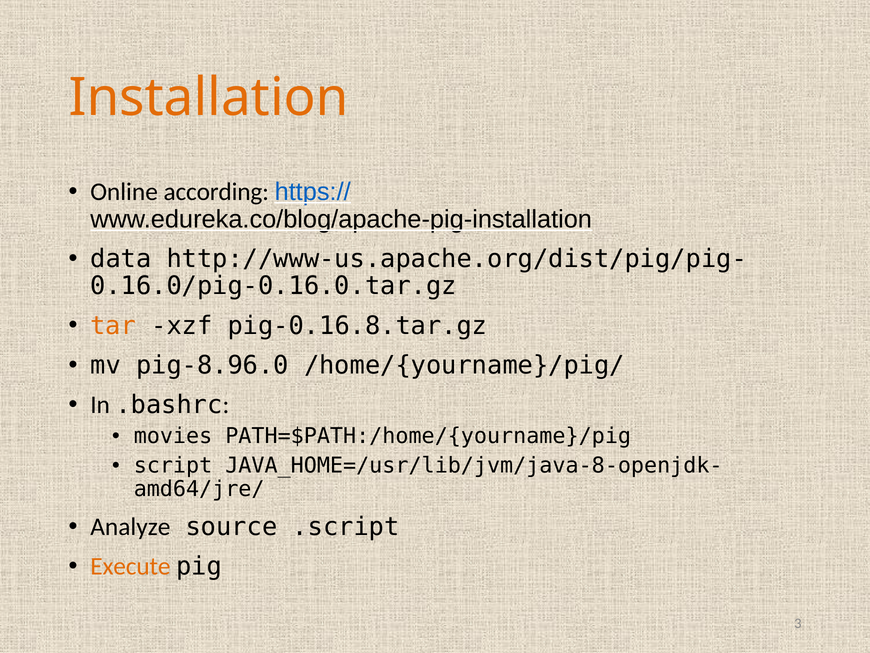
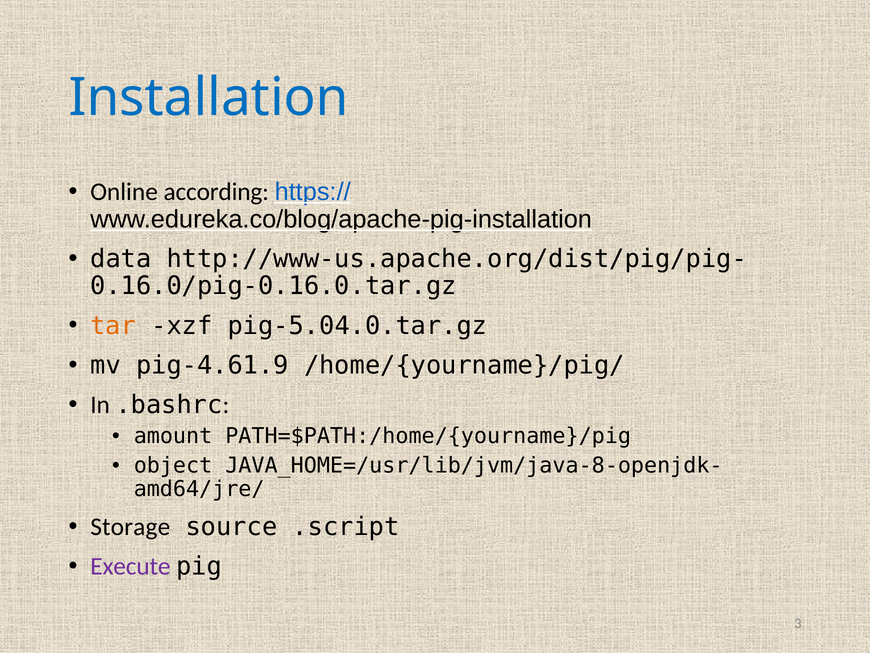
Installation colour: orange -> blue
pig-0.16.8.tar.gz: pig-0.16.8.tar.gz -> pig-5.04.0.tar.gz
pig-8.96.0: pig-8.96.0 -> pig-4.61.9
movies: movies -> amount
script: script -> object
Analyze: Analyze -> Storage
Execute colour: orange -> purple
